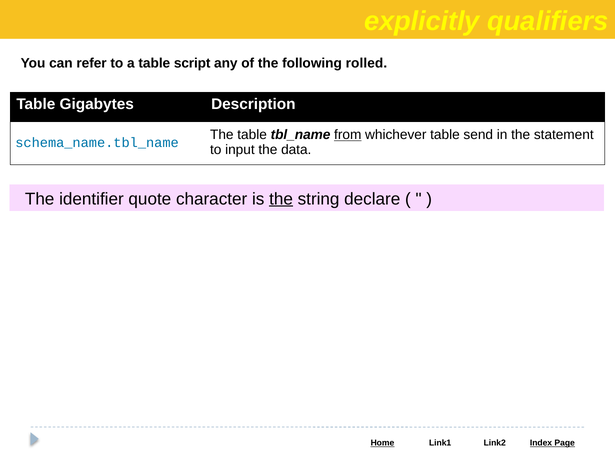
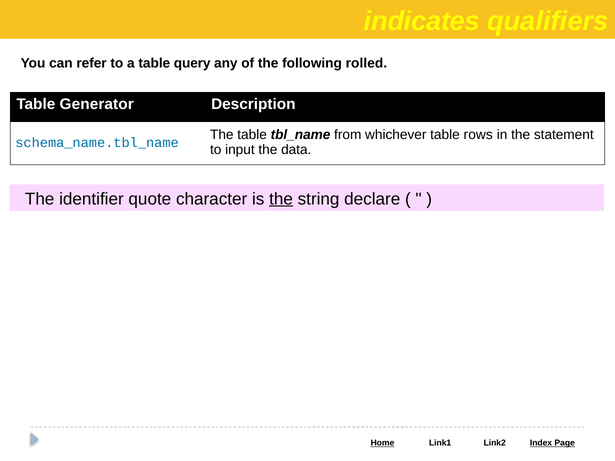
explicitly: explicitly -> indicates
script: script -> query
Gigabytes: Gigabytes -> Generator
from underline: present -> none
send: send -> rows
